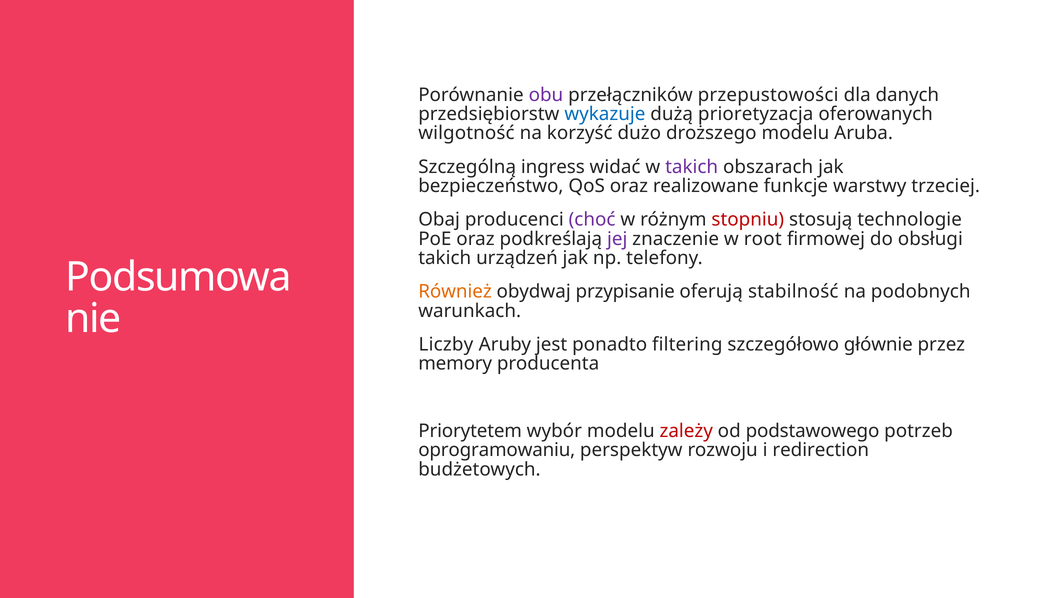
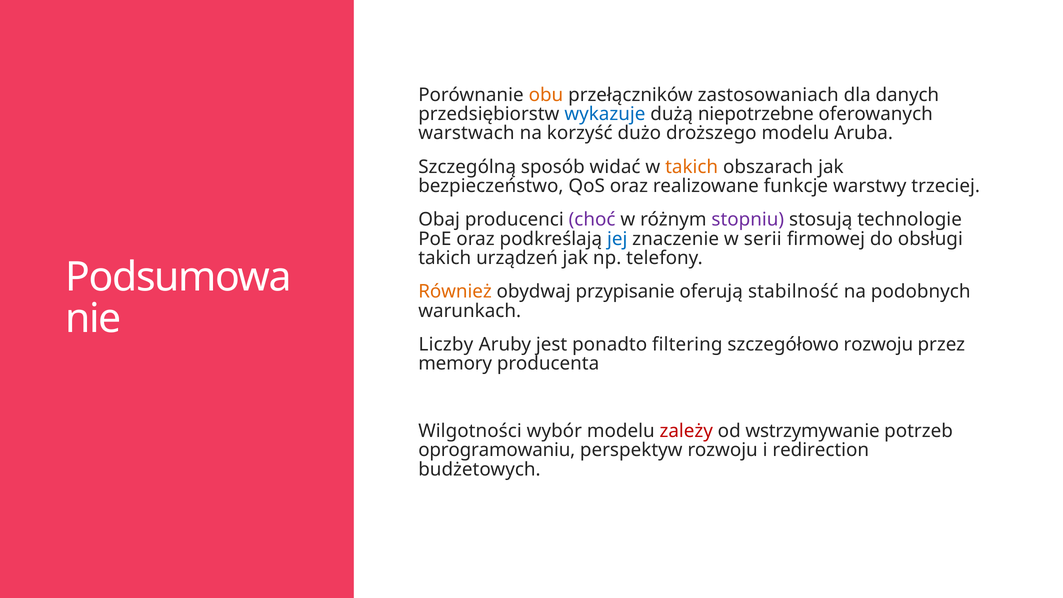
obu colour: purple -> orange
przepustowości: przepustowości -> zastosowaniach
prioretyzacja: prioretyzacja -> niepotrzebne
wilgotność: wilgotność -> warstwach
ingress: ingress -> sposób
takich at (692, 167) colour: purple -> orange
stopniu colour: red -> purple
jej colour: purple -> blue
root: root -> serii
szczegółowo głównie: głównie -> rozwoju
Priorytetem: Priorytetem -> Wilgotności
podstawowego: podstawowego -> wstrzymywanie
